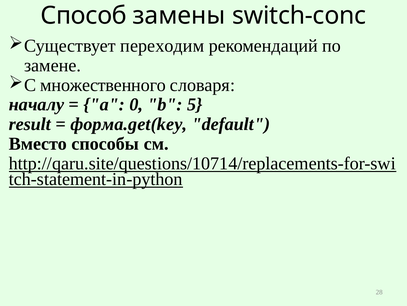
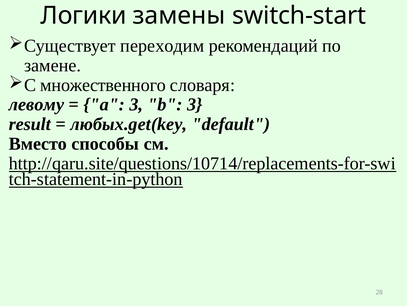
Способ: Способ -> Логики
switch-conc: switch-conc -> switch-start
началу: началу -> левому
a 0: 0 -> 3
b 5: 5 -> 3
форма.get(key: форма.get(key -> любых.get(key
